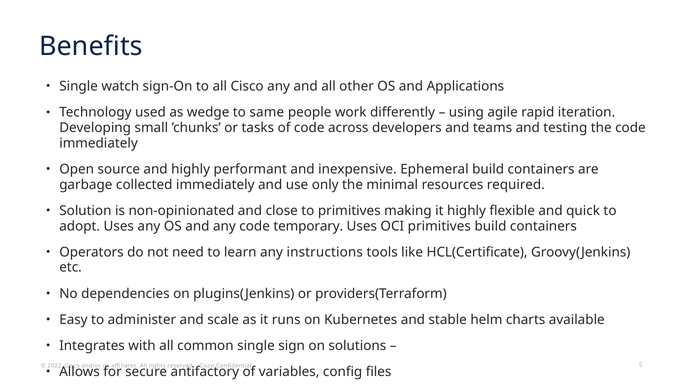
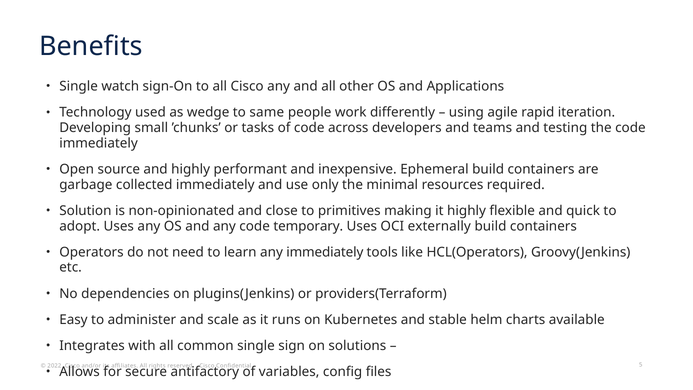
OCI primitives: primitives -> externally
any instructions: instructions -> immediately
HCL(Certificate: HCL(Certificate -> HCL(Operators
